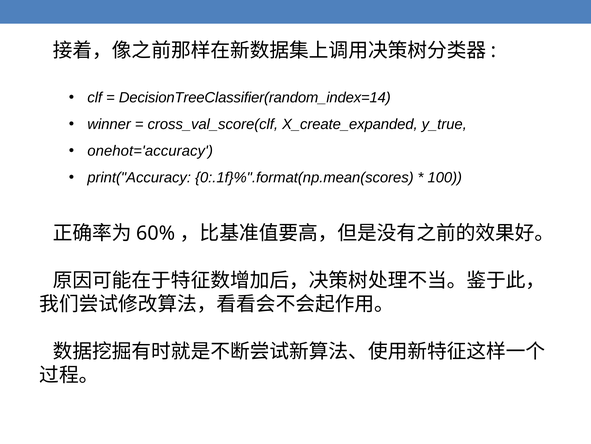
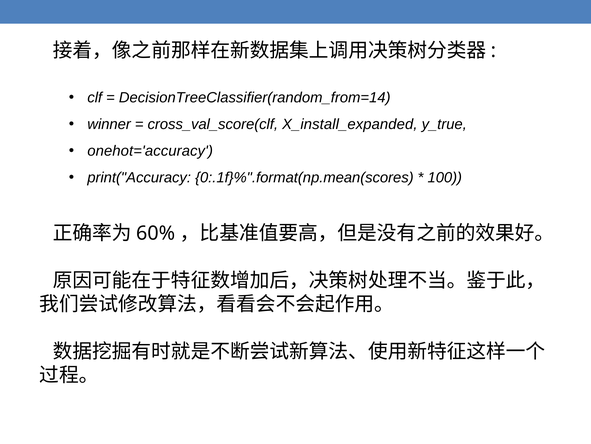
DecisionTreeClassifier(random_index=14: DecisionTreeClassifier(random_index=14 -> DecisionTreeClassifier(random_from=14
X_create_expanded: X_create_expanded -> X_install_expanded
